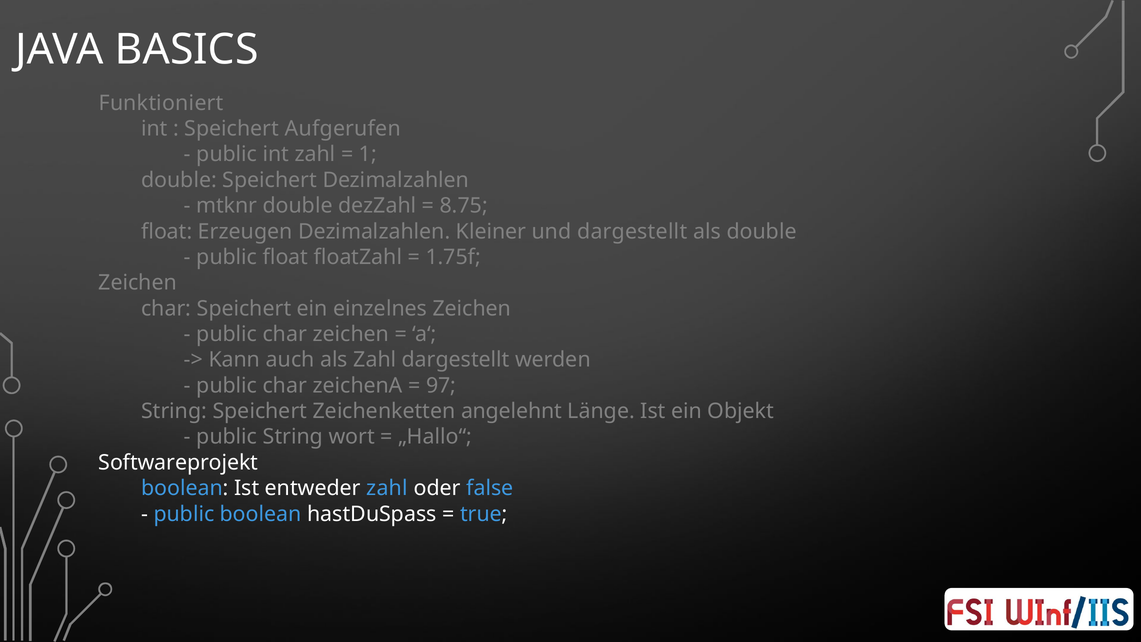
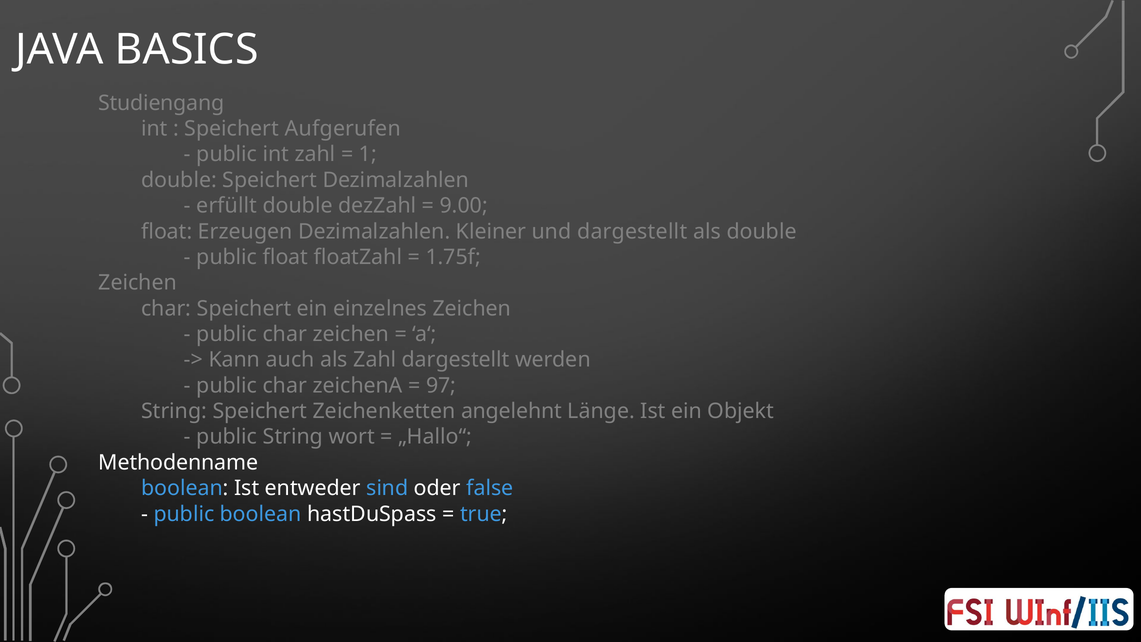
Funktioniert: Funktioniert -> Studiengang
mtknr: mtknr -> erfüllt
8.75: 8.75 -> 9.00
Softwareprojekt: Softwareprojekt -> Methodenname
entweder zahl: zahl -> sind
